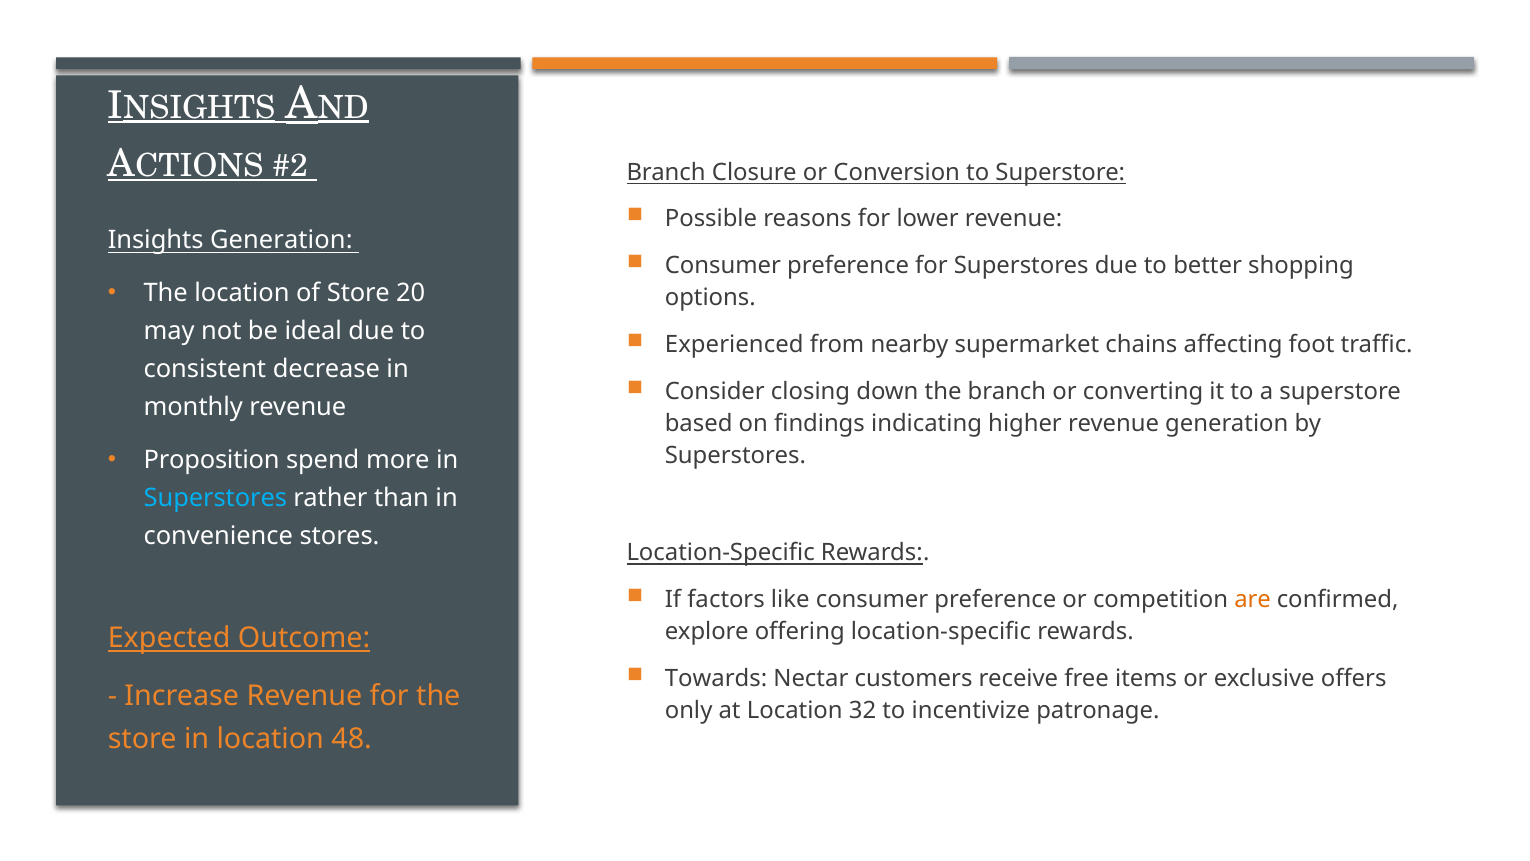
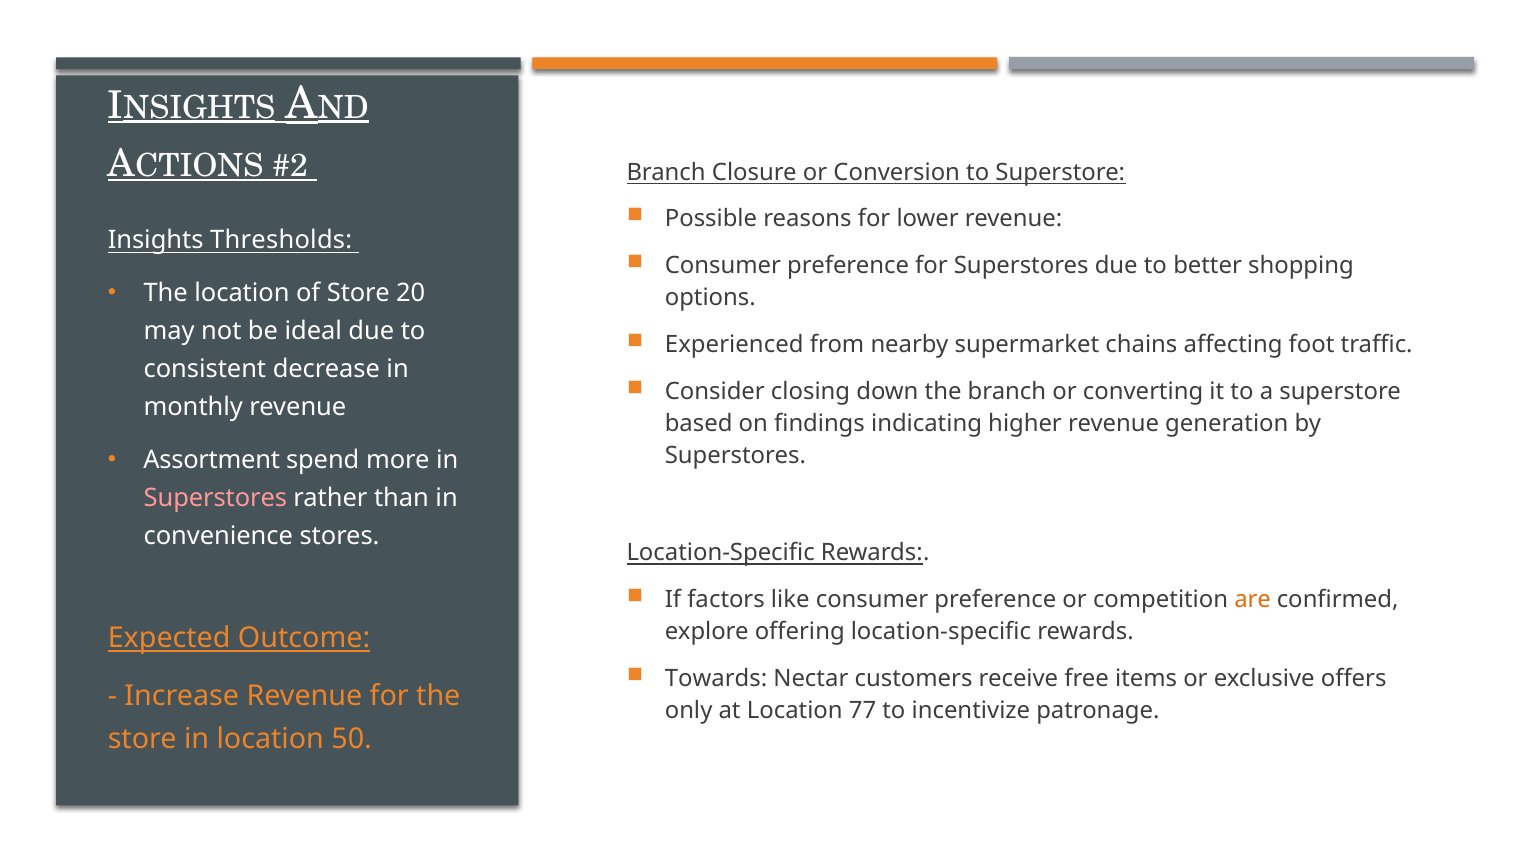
Insights Generation: Generation -> Thresholds
Proposition: Proposition -> Assortment
Superstores at (215, 498) colour: light blue -> pink
32: 32 -> 77
48: 48 -> 50
